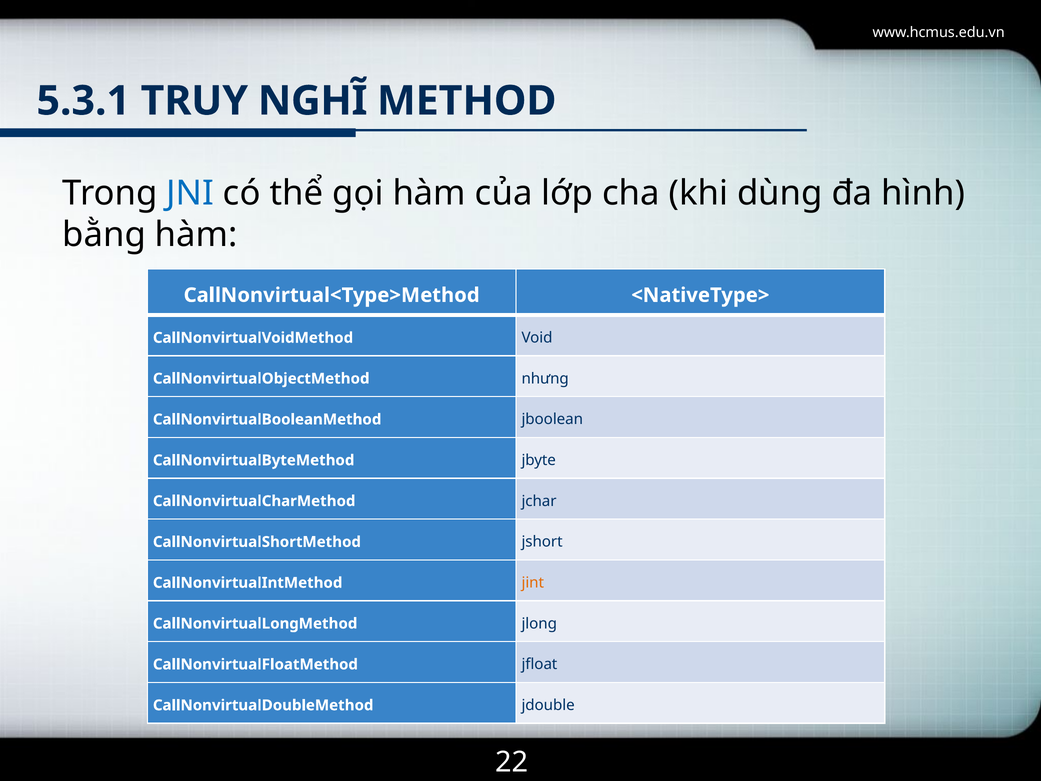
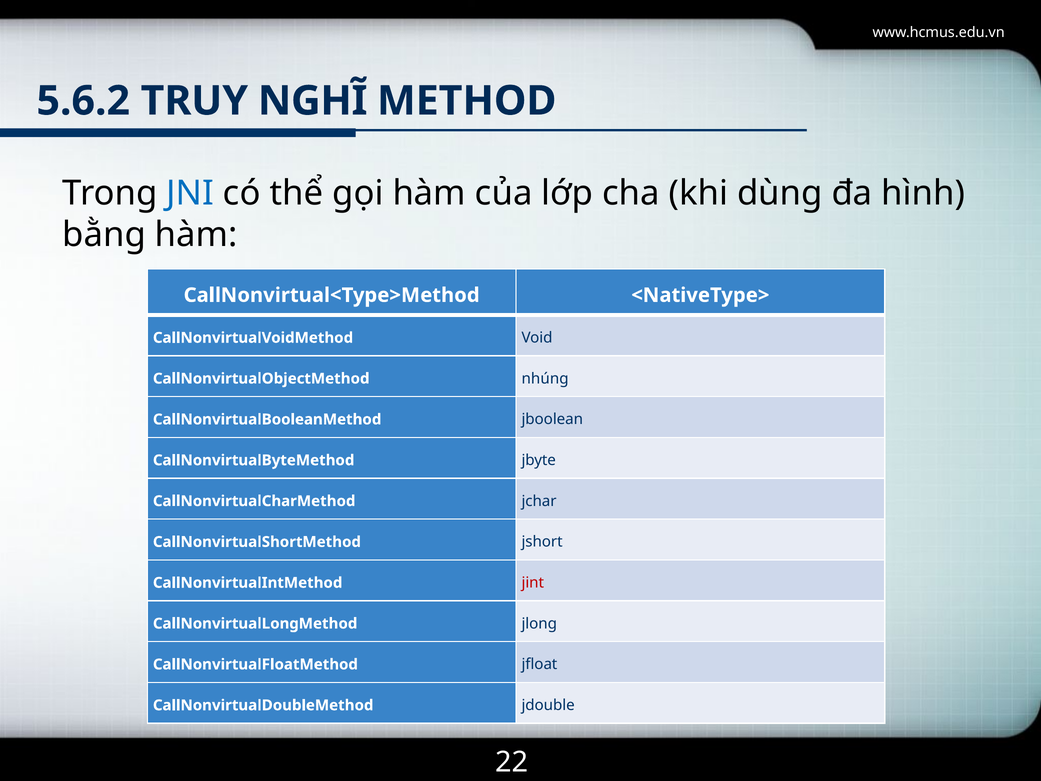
5.3.1: 5.3.1 -> 5.6.2
nhưng: nhưng -> nhúng
jint colour: orange -> red
